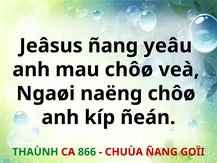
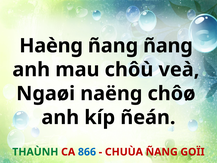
Jeâsus: Jeâsus -> Haèng
ñang yeâu: yeâu -> ñang
mau chôø: chôø -> chôù
866 colour: green -> blue
